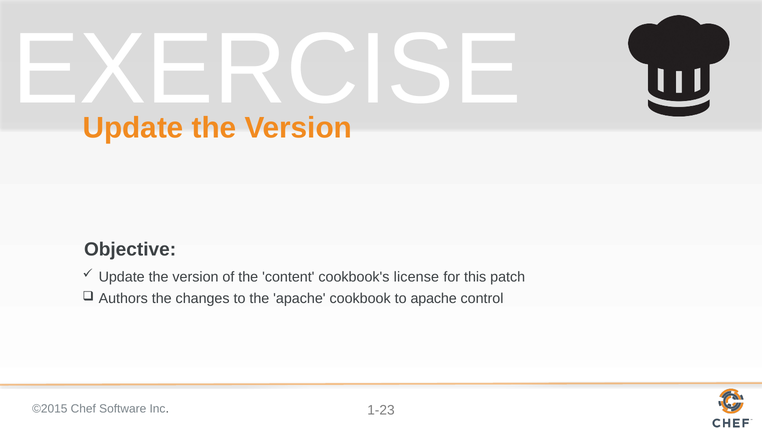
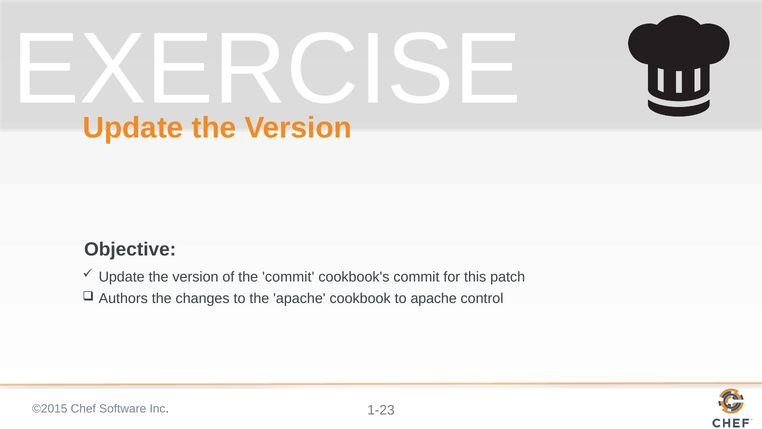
the content: content -> commit
cookbook's license: license -> commit
